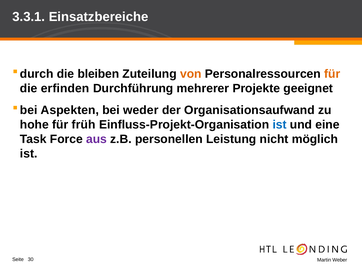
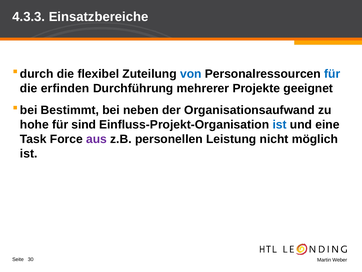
3.3.1: 3.3.1 -> 4.3.3
bleiben: bleiben -> flexibel
von colour: orange -> blue
für at (332, 74) colour: orange -> blue
Aspekten: Aspekten -> Bestimmt
weder: weder -> neben
früh: früh -> sind
